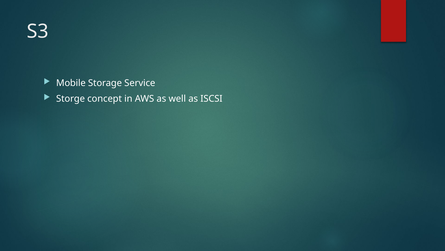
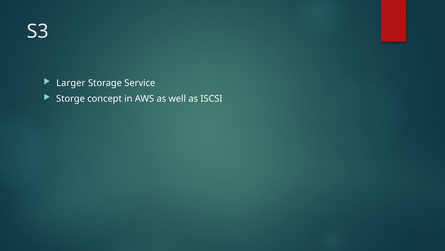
Mobile: Mobile -> Larger
